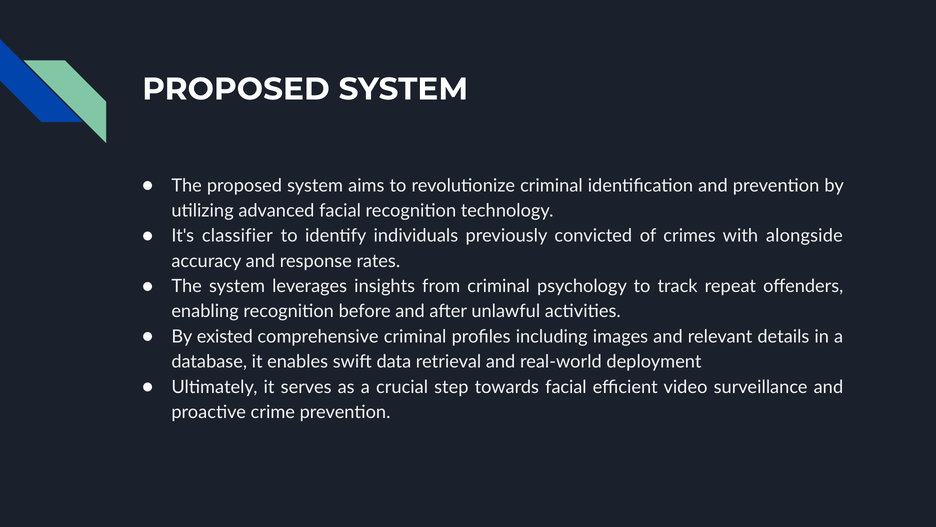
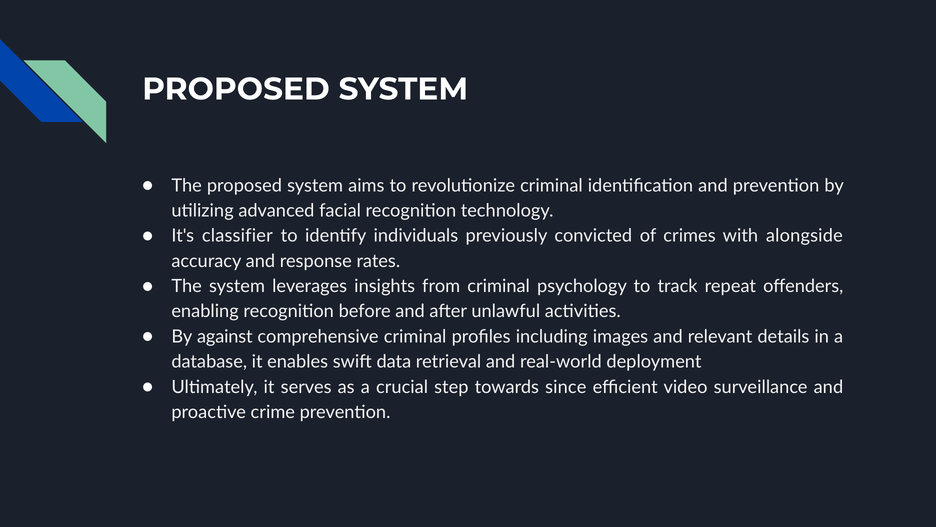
existed: existed -> against
towards facial: facial -> since
